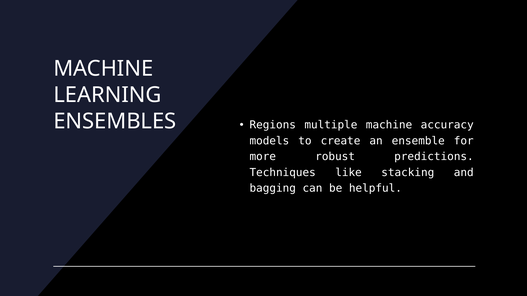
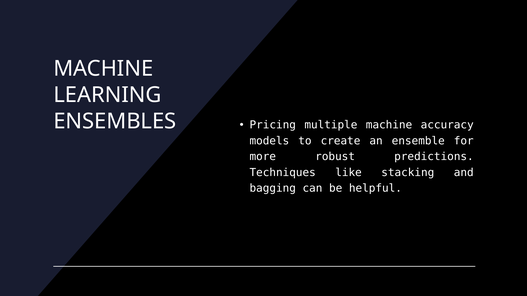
Regions: Regions -> Pricing
